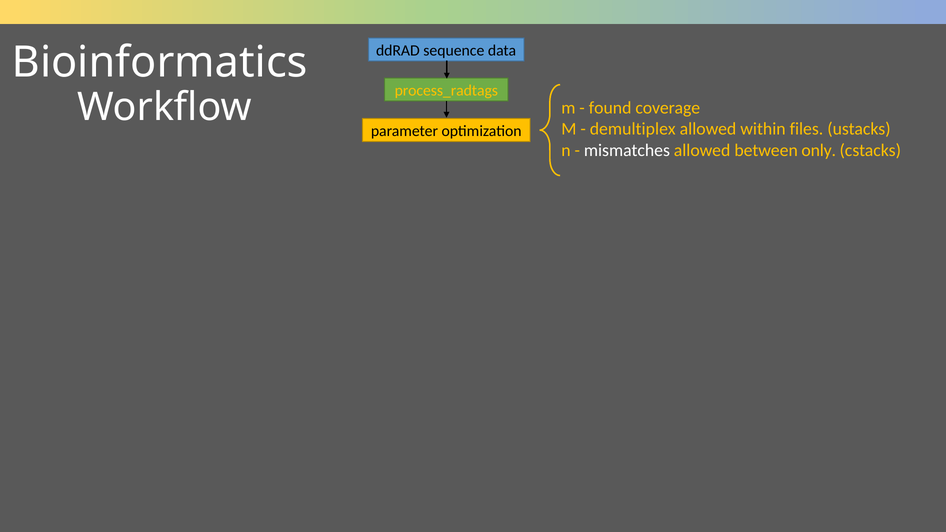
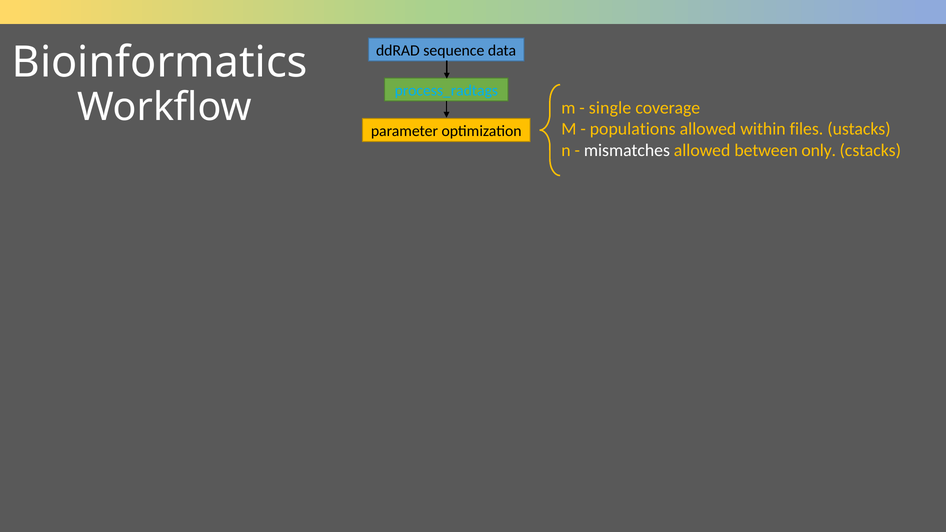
process_radtags colour: yellow -> light blue
found: found -> single
demultiplex: demultiplex -> populations
